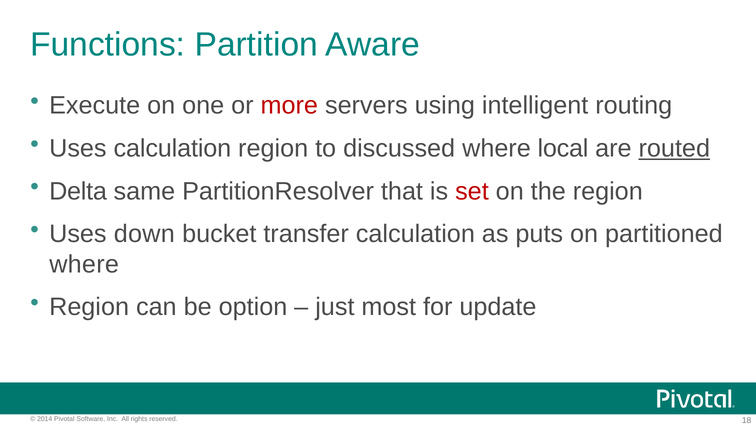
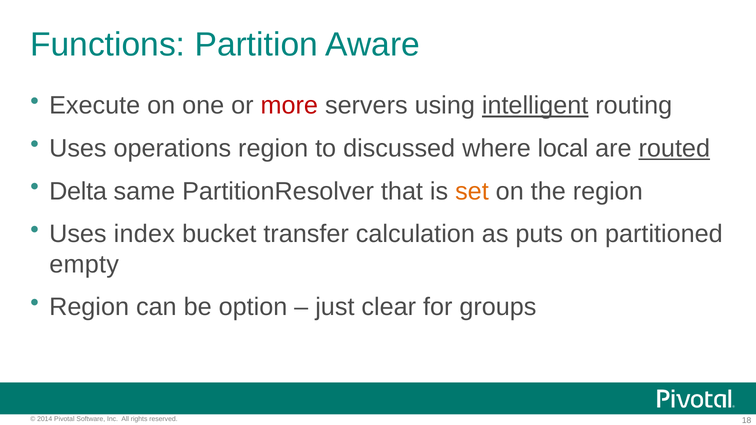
intelligent underline: none -> present
Uses calculation: calculation -> operations
set colour: red -> orange
down: down -> index
where at (84, 264): where -> empty
most: most -> clear
update: update -> groups
